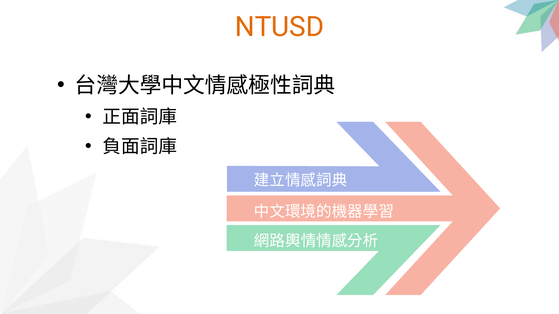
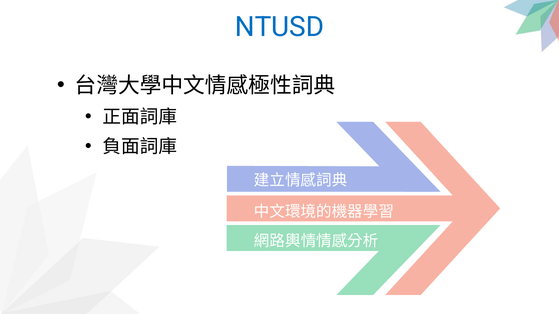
NTUSD colour: orange -> blue
